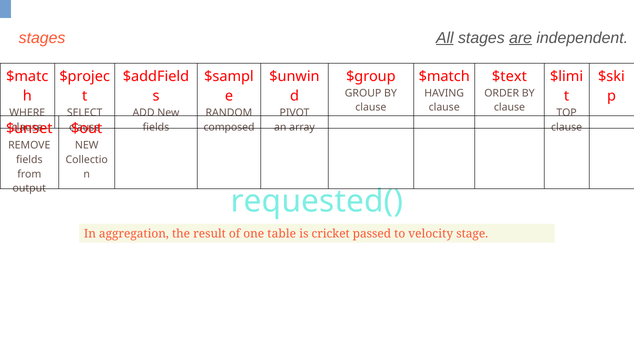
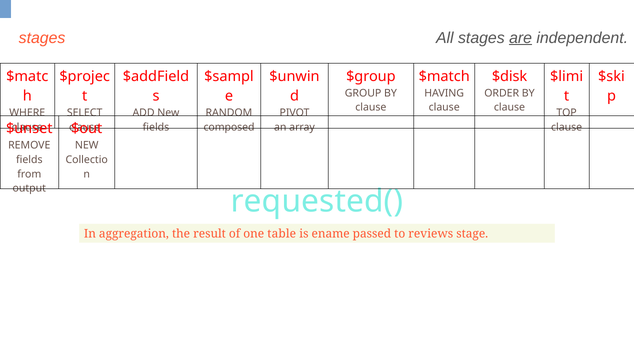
All underline: present -> none
$text: $text -> $disk
cricket: cricket -> ename
velocity: velocity -> reviews
